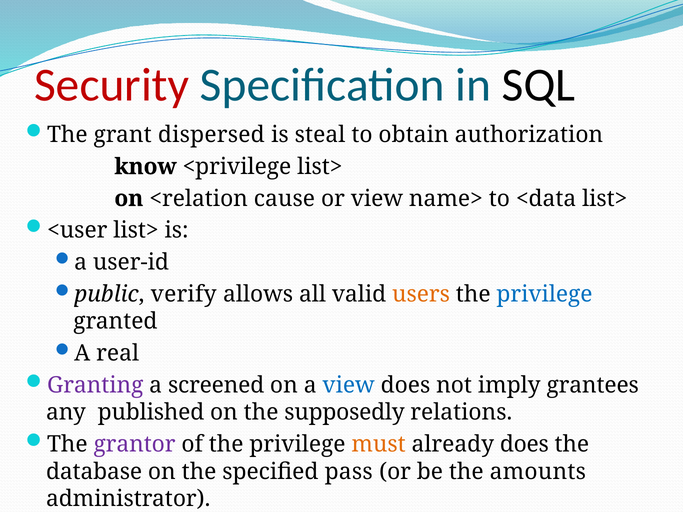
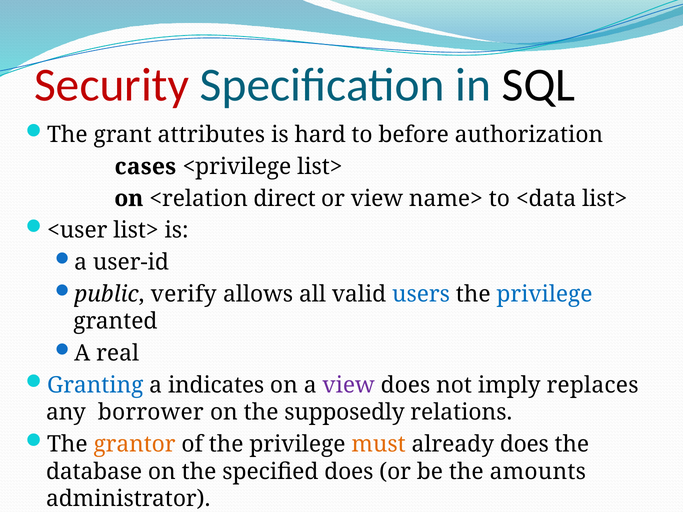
dispersed: dispersed -> attributes
steal: steal -> hard
obtain: obtain -> before
know: know -> cases
cause: cause -> direct
users colour: orange -> blue
Granting colour: purple -> blue
screened: screened -> indicates
view at (349, 385) colour: blue -> purple
grantees: grantees -> replaces
published: published -> borrower
grantor colour: purple -> orange
specified pass: pass -> does
